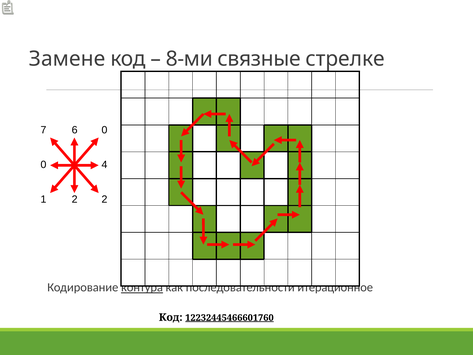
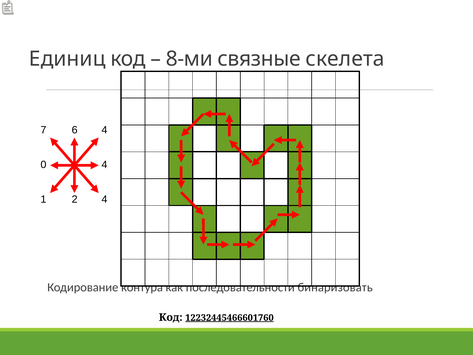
Замене: Замене -> Единиц
стрелке: стрелке -> скелета
6 0: 0 -> 4
2 2: 2 -> 4
контура underline: present -> none
итерационное: итерационное -> бинаризовать
